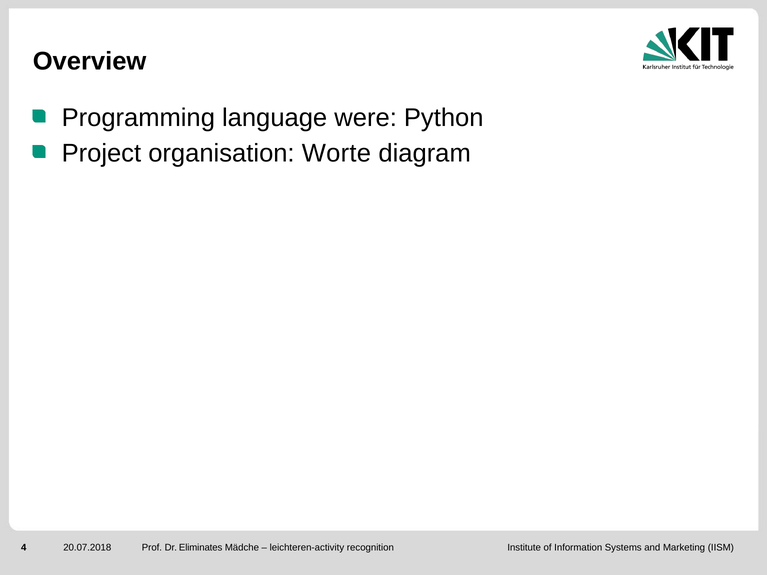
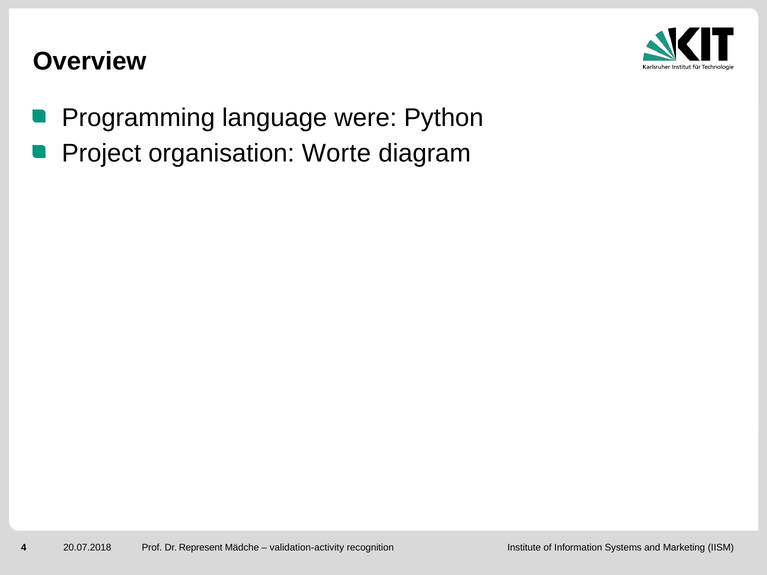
Eliminates: Eliminates -> Represent
leichteren-activity: leichteren-activity -> validation-activity
